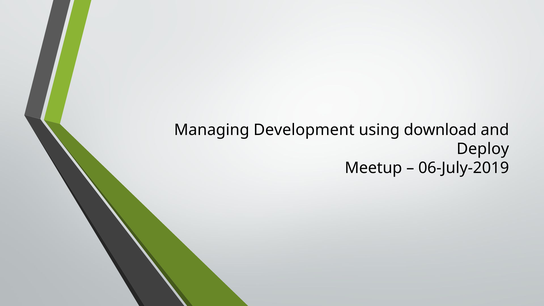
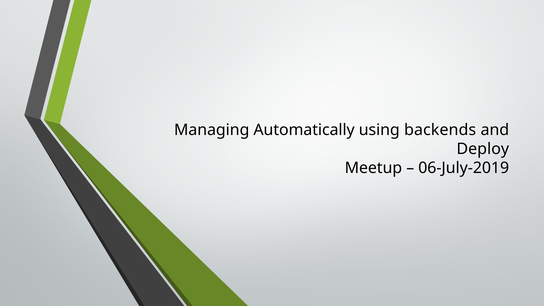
Development: Development -> Automatically
download: download -> backends
